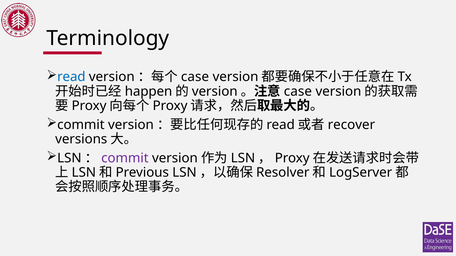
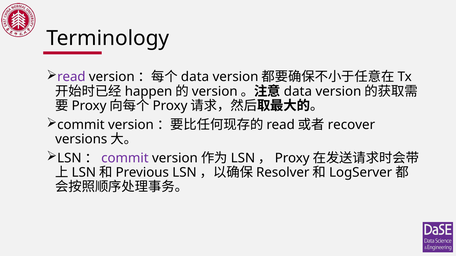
read at (71, 77) colour: blue -> purple
case at (195, 77): case -> data
case at (298, 91): case -> data
